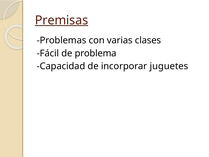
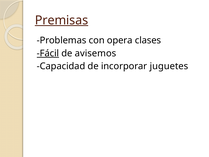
varias: varias -> opera
Fácil underline: none -> present
problema: problema -> avisemos
